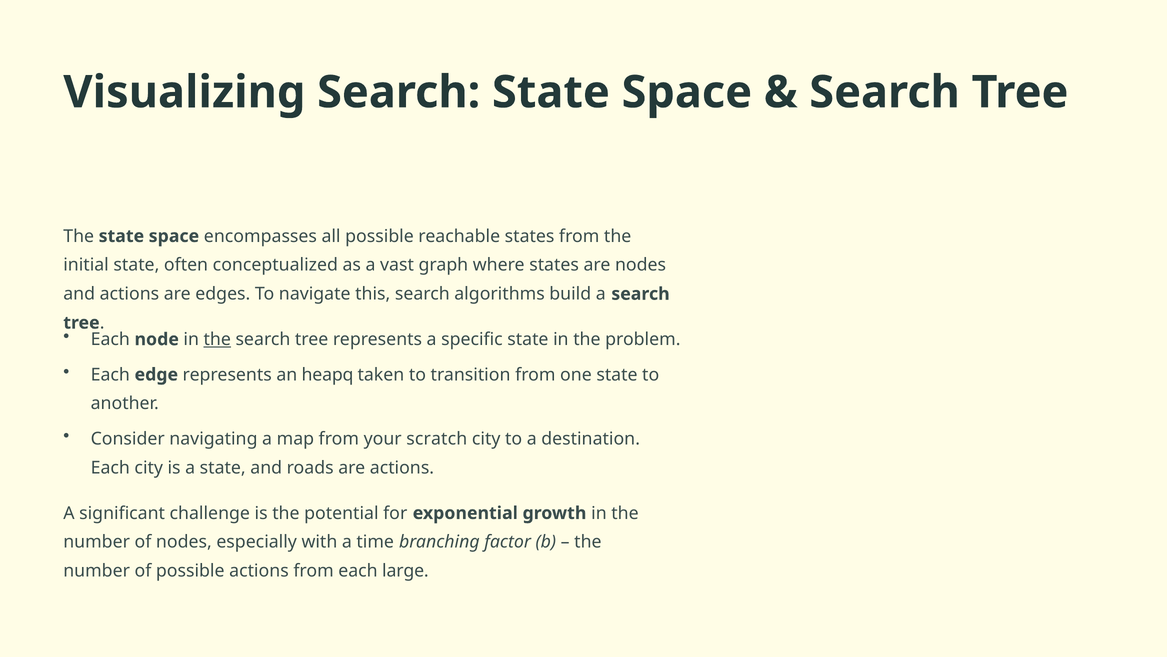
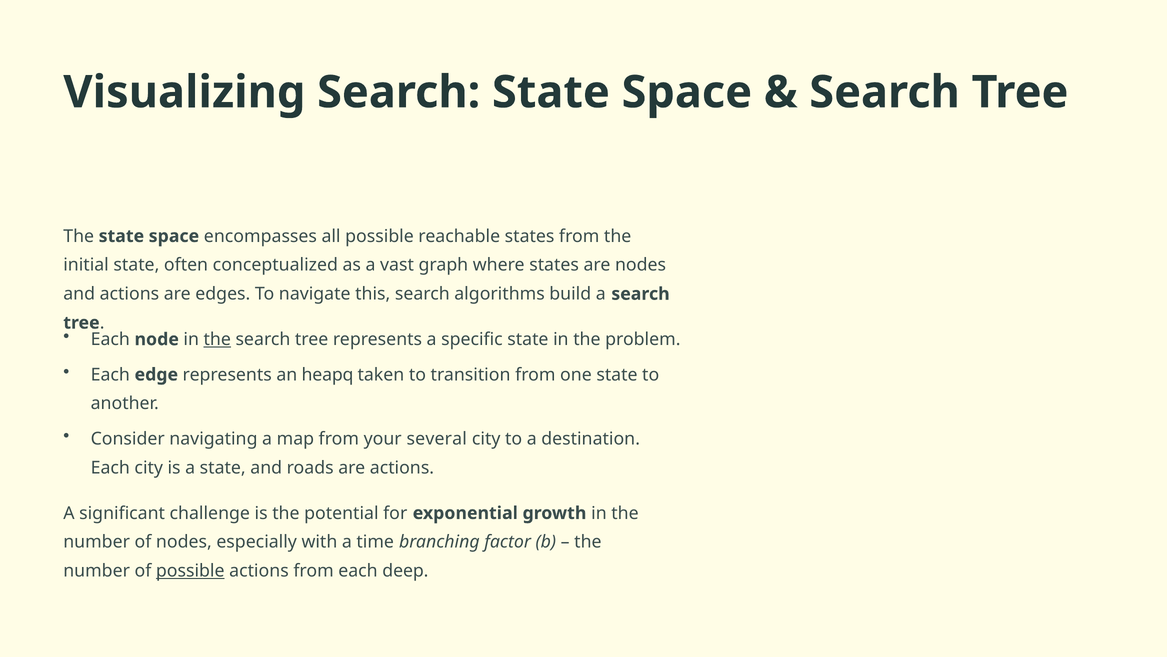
scratch: scratch -> several
possible at (190, 570) underline: none -> present
large: large -> deep
